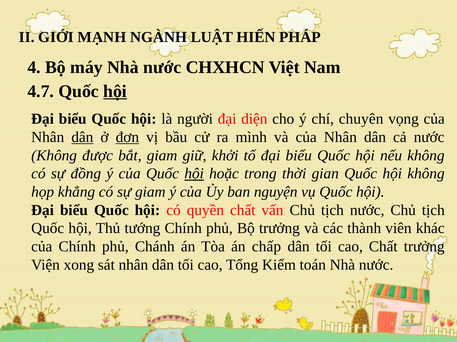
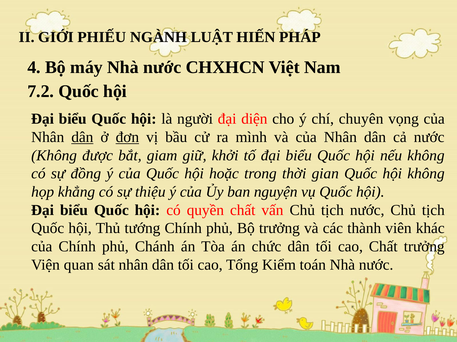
MẠNH: MẠNH -> PHIẾU
4.7: 4.7 -> 7.2
hội at (115, 91) underline: present -> none
hội at (194, 174) underline: present -> none
sự giam: giam -> thiệu
chấp: chấp -> chức
xong: xong -> quan
